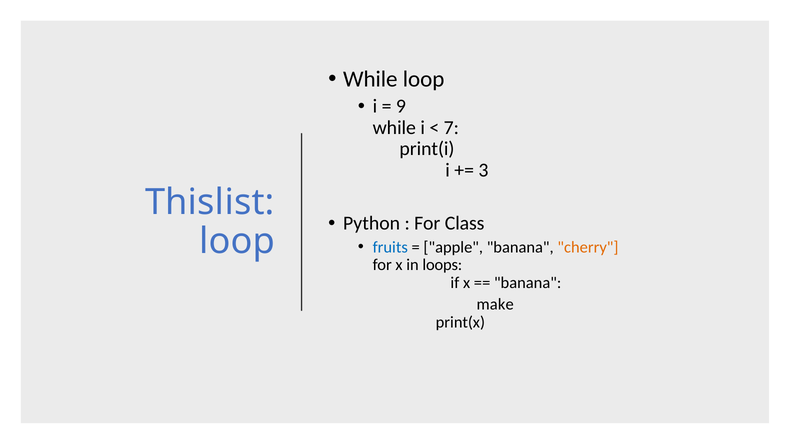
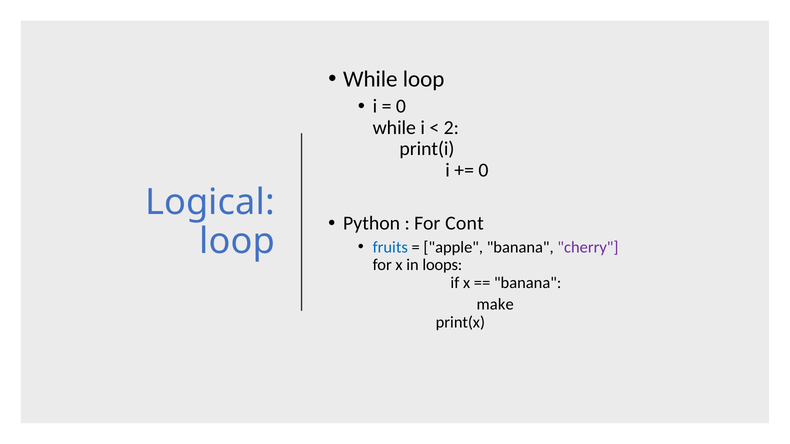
9 at (401, 106): 9 -> 0
7: 7 -> 2
3 at (483, 170): 3 -> 0
Thislist: Thislist -> Logical
Class: Class -> Cont
cherry colour: orange -> purple
